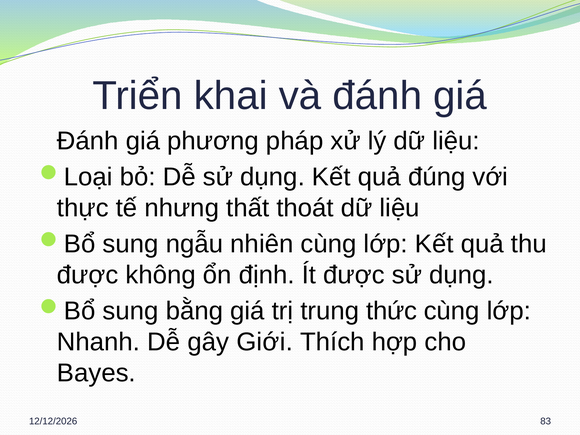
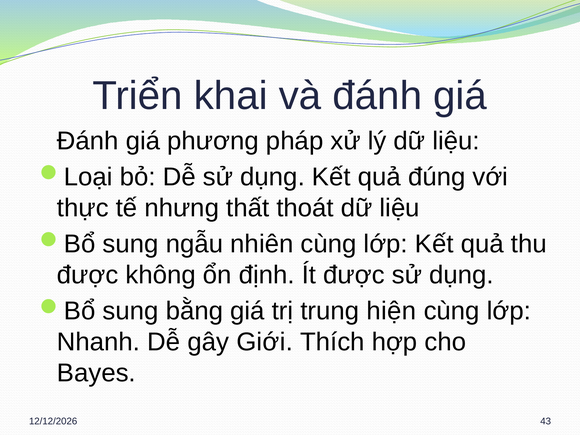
thức: thức -> hiện
83: 83 -> 43
